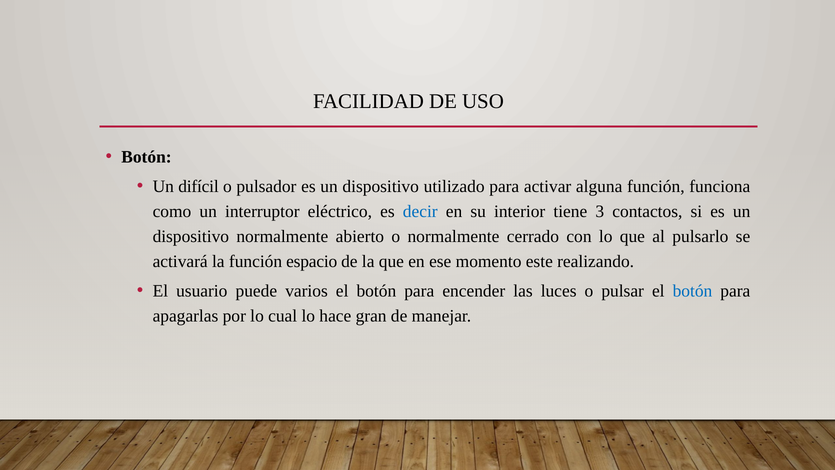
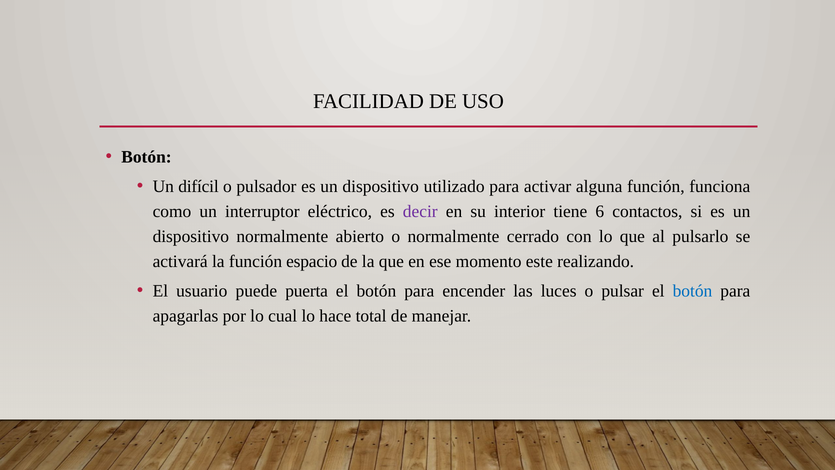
decir colour: blue -> purple
3: 3 -> 6
varios: varios -> puerta
gran: gran -> total
